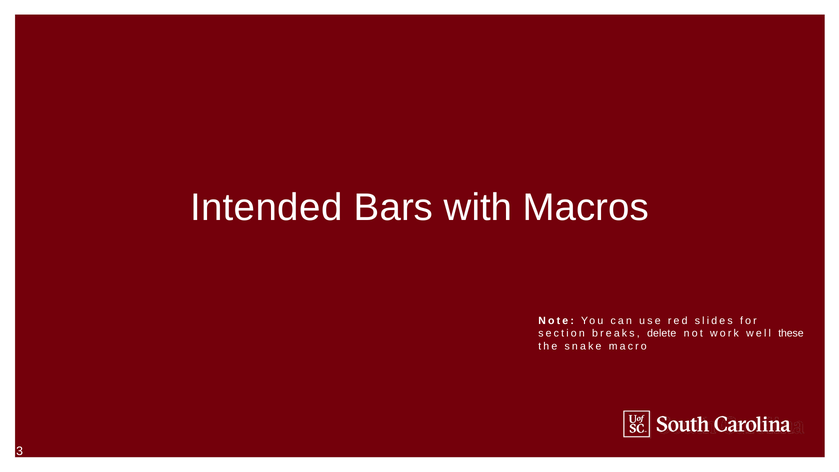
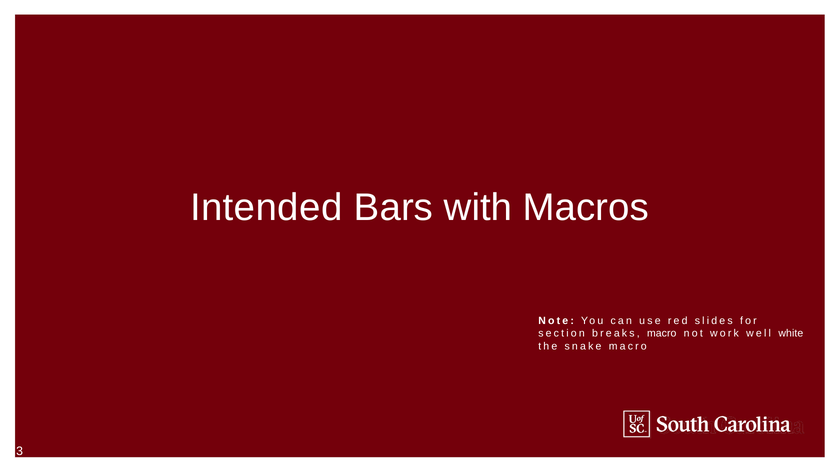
breaks delete: delete -> macro
these: these -> white
